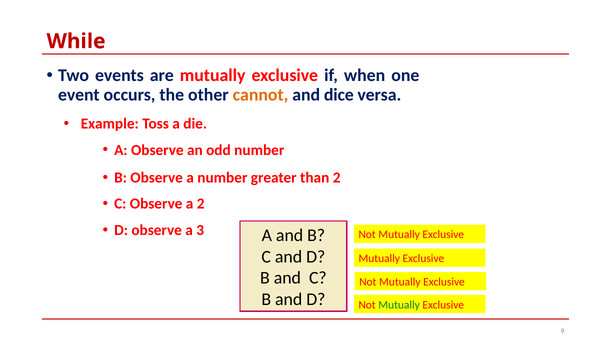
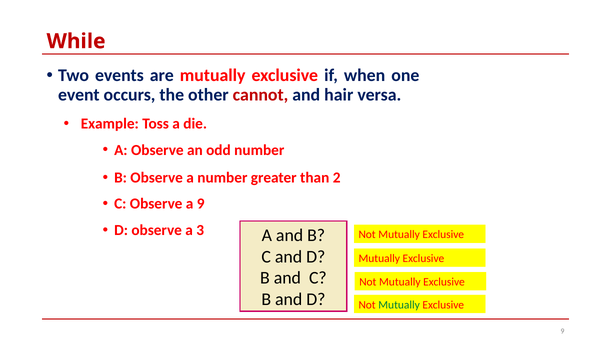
cannot colour: orange -> red
dice: dice -> hair
a 2: 2 -> 9
